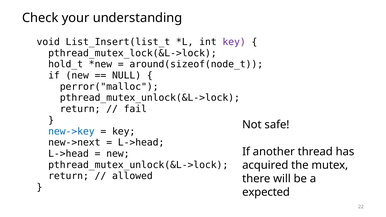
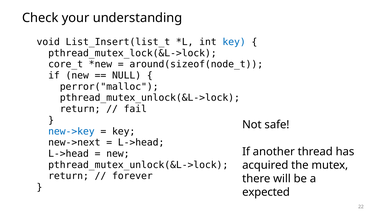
key at (234, 42) colour: purple -> blue
hold_t: hold_t -> core_t
allowed: allowed -> forever
